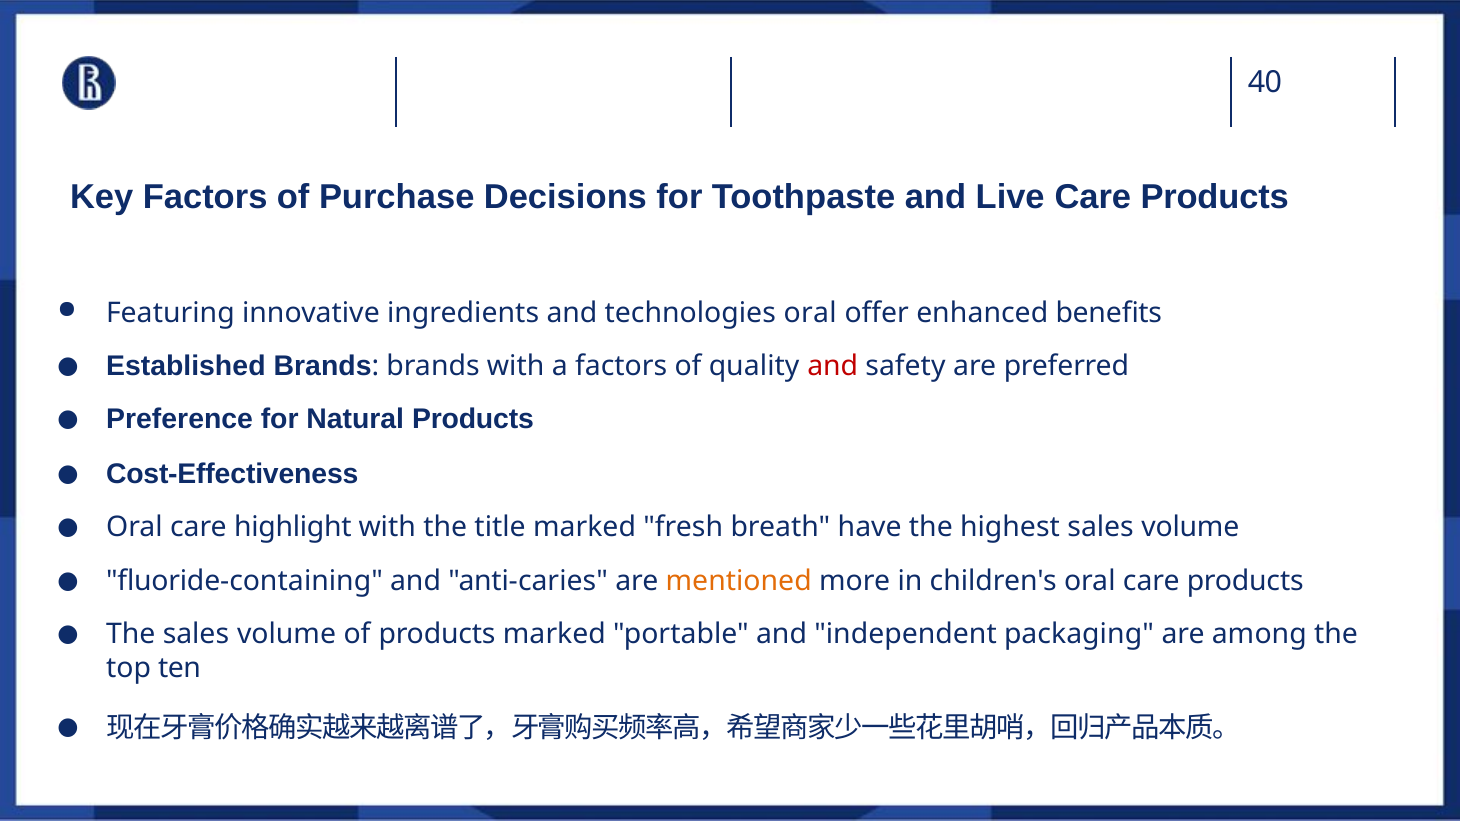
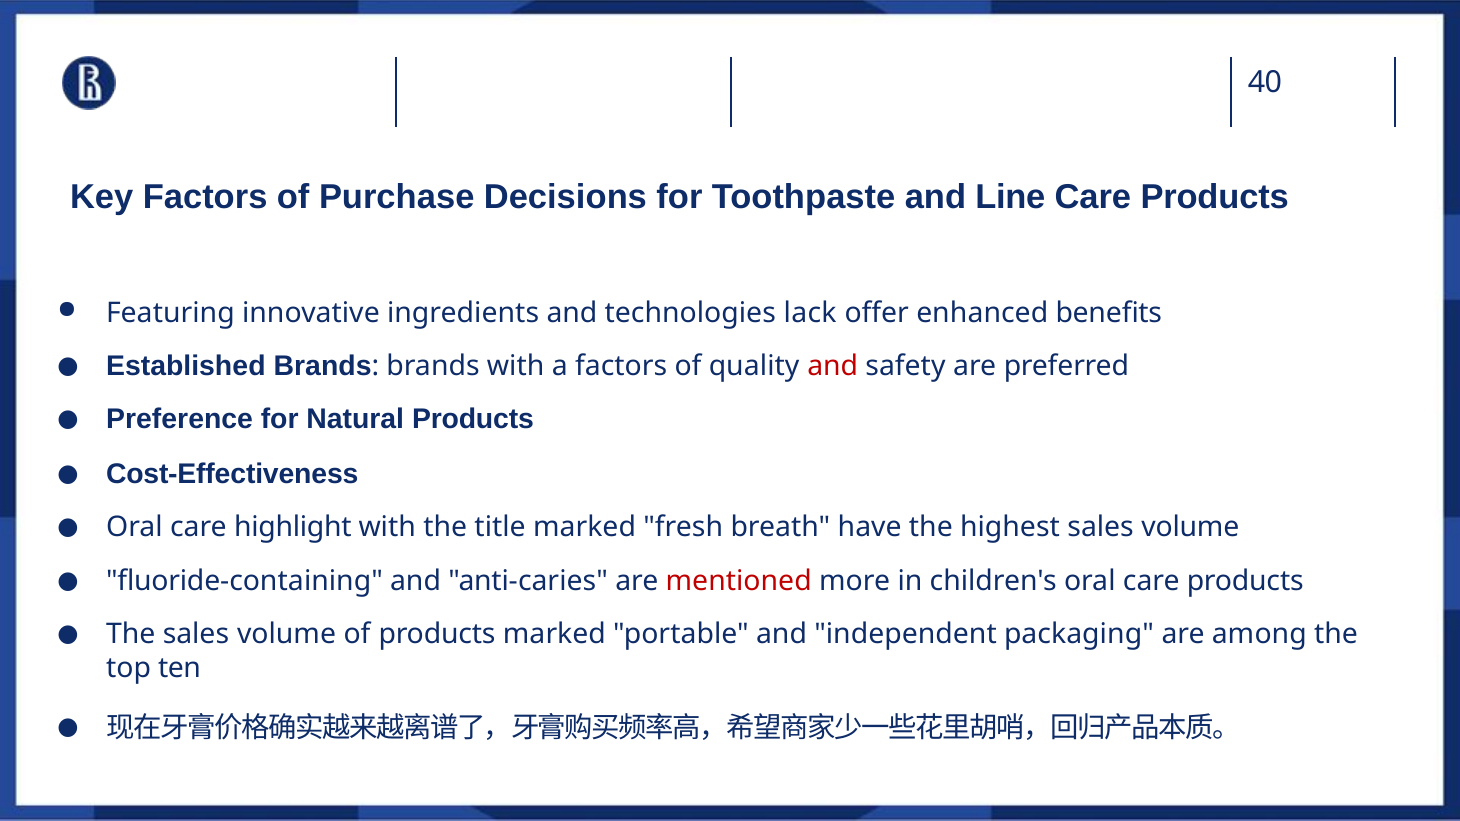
Live: Live -> Line
technologies oral: oral -> lack
mentioned colour: orange -> red
